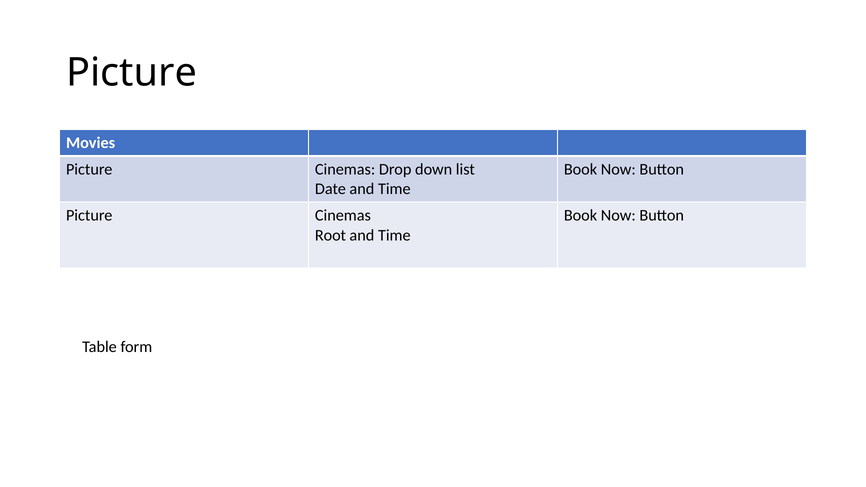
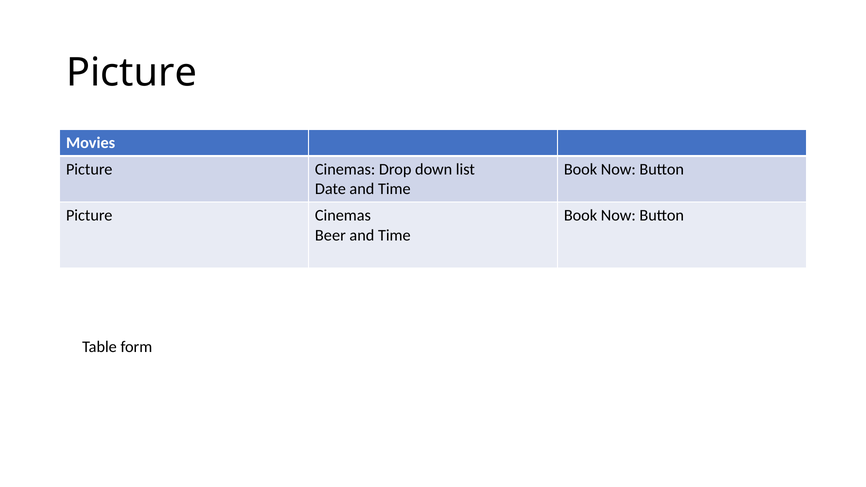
Root: Root -> Beer
